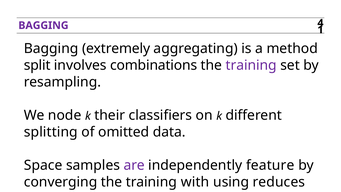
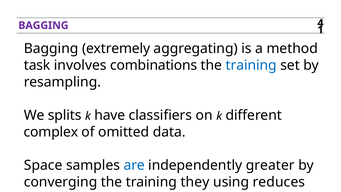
split: split -> task
training at (251, 65) colour: purple -> blue
node: node -> splits
their: their -> have
splitting: splitting -> complex
are colour: purple -> blue
feature: feature -> greater
with: with -> they
